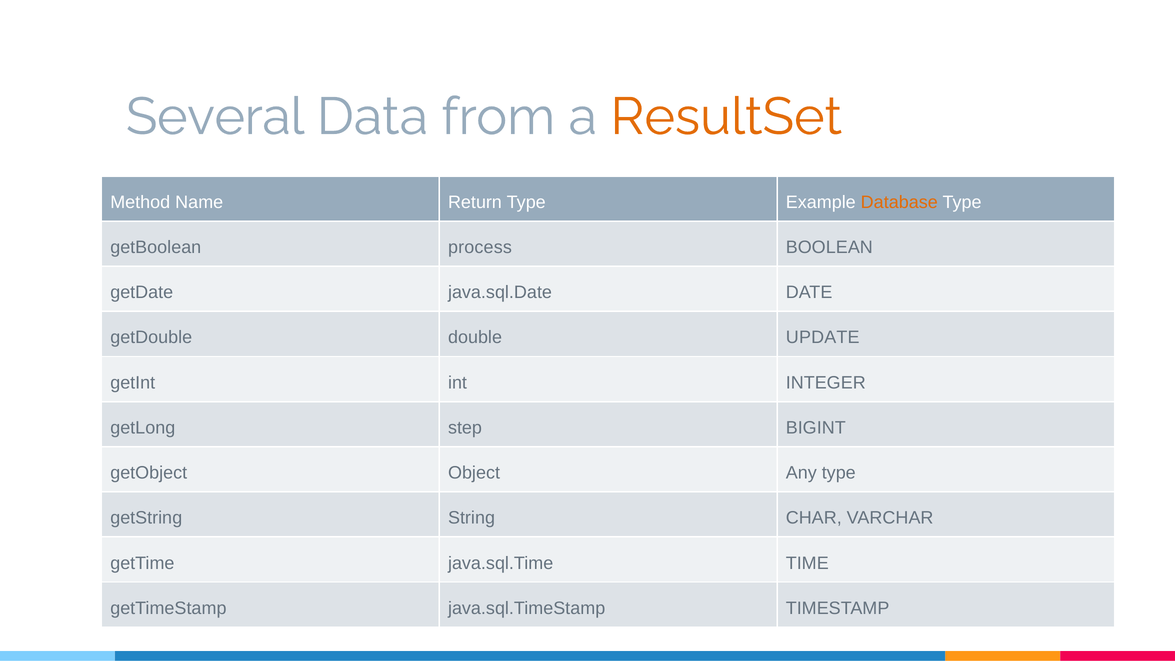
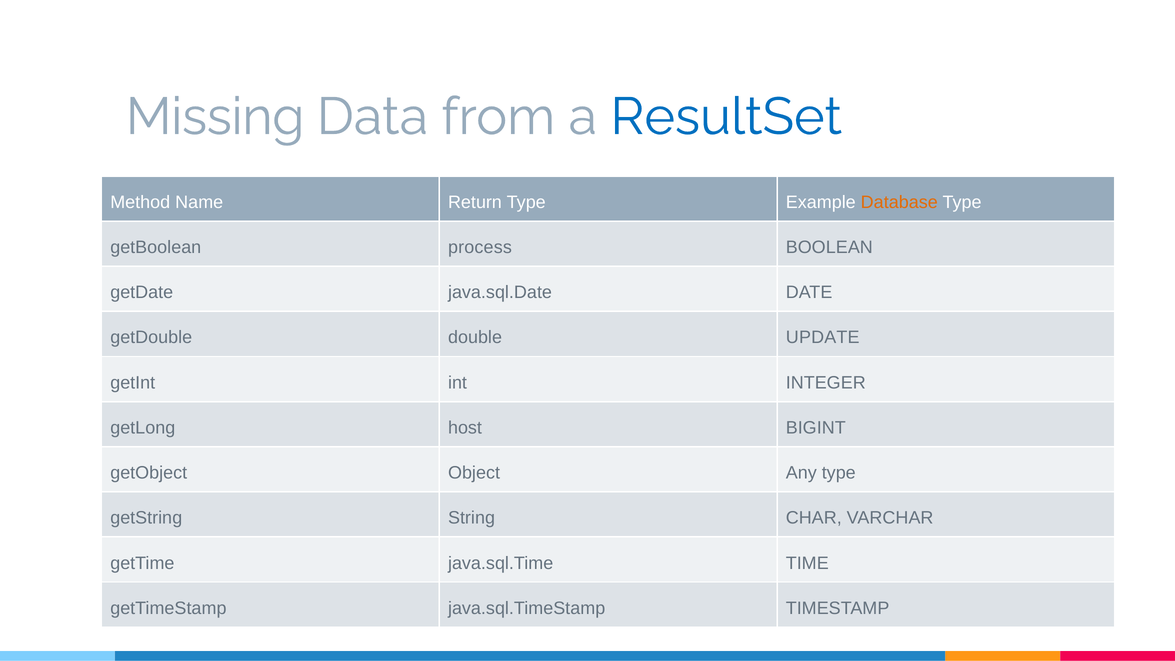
Several: Several -> Missing
ResultSet colour: orange -> blue
step: step -> host
